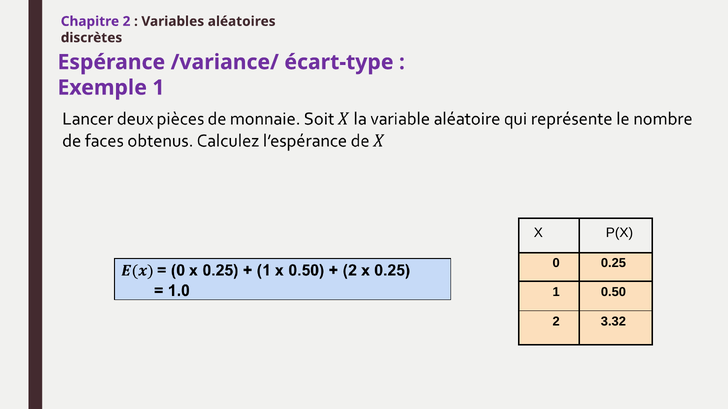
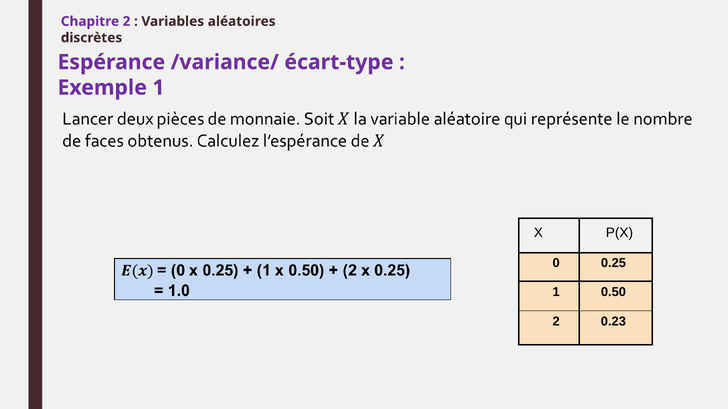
3.32: 3.32 -> 0.23
